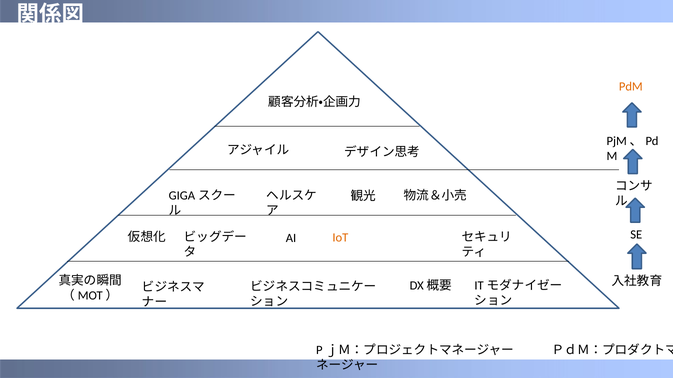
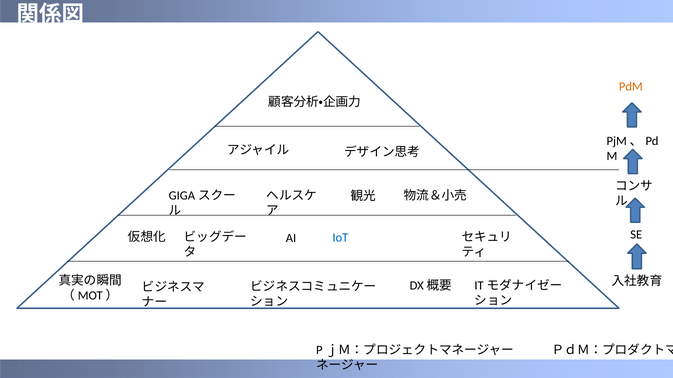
IoT colour: orange -> blue
